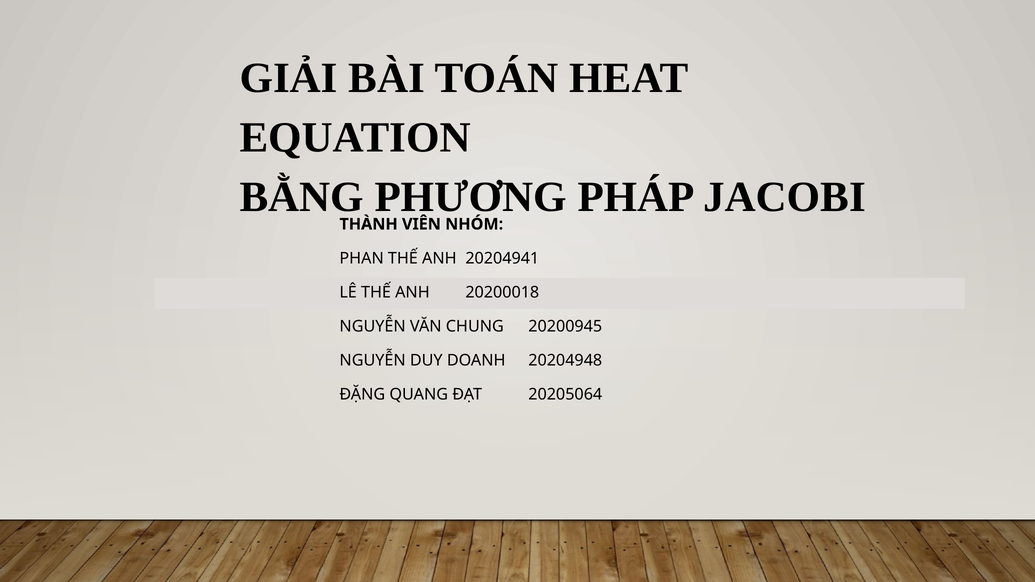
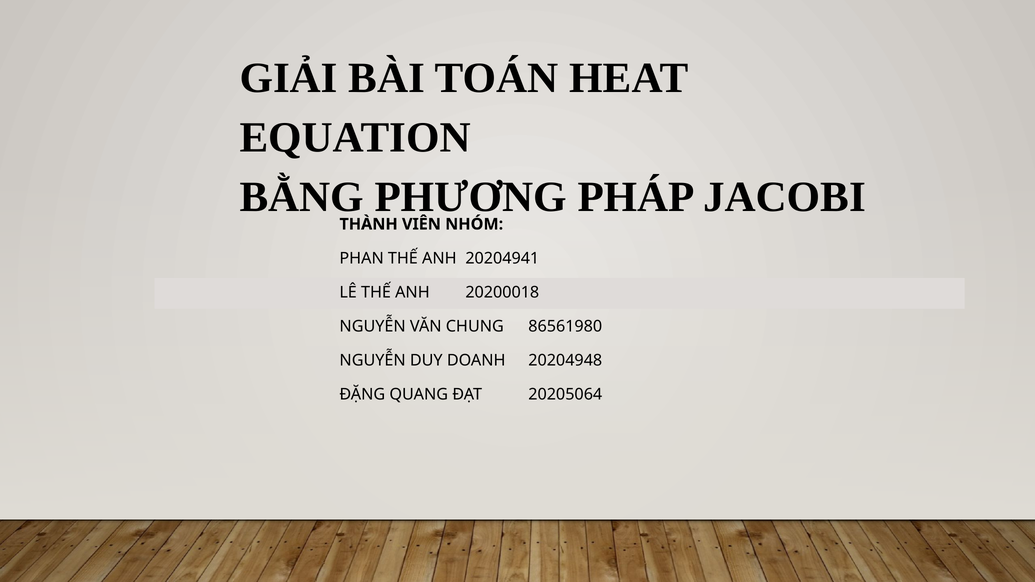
20200945: 20200945 -> 86561980
